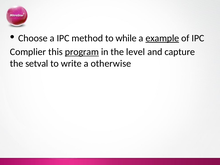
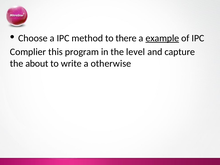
while: while -> there
program underline: present -> none
setval: setval -> about
